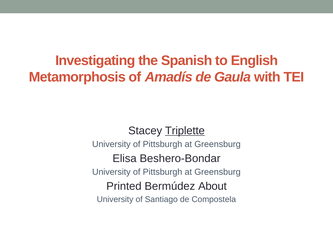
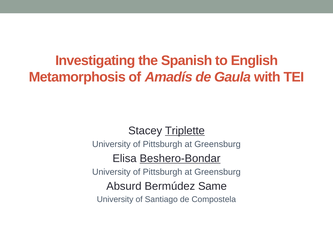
Beshero-Bondar underline: none -> present
Printed: Printed -> Absurd
About: About -> Same
